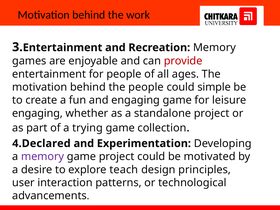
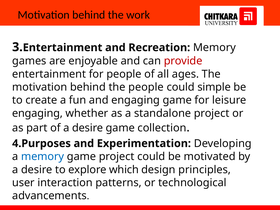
of a trying: trying -> desire
4.Declared: 4.Declared -> 4.Purposes
memory at (43, 157) colour: purple -> blue
teach: teach -> which
